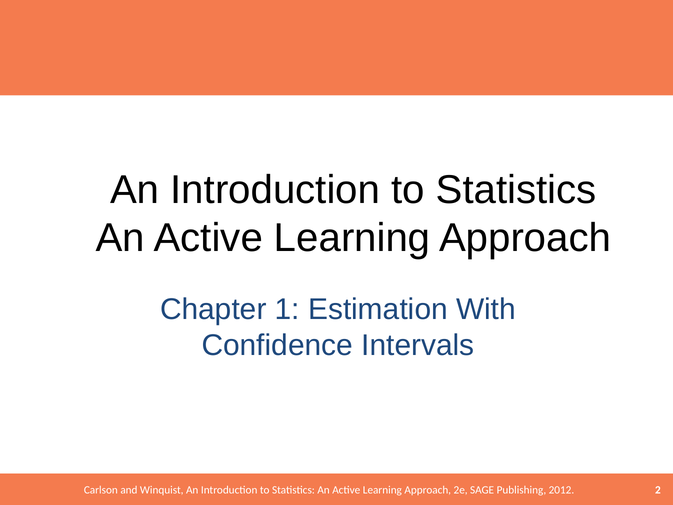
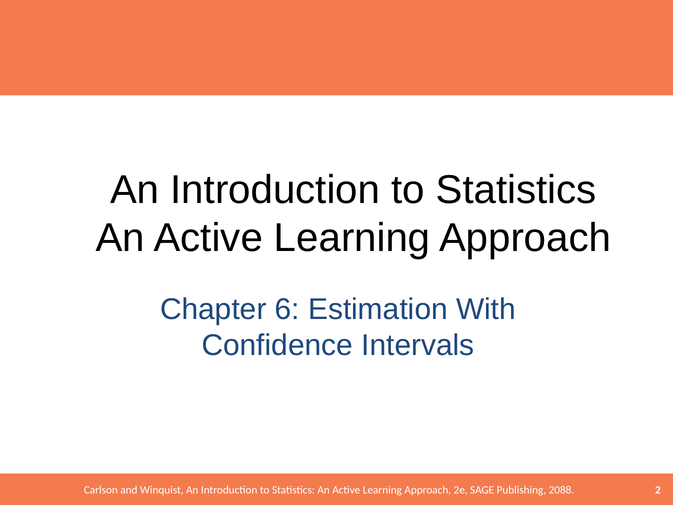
1: 1 -> 6
2012: 2012 -> 2088
